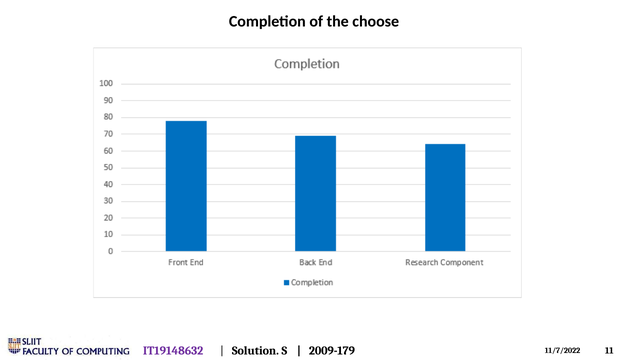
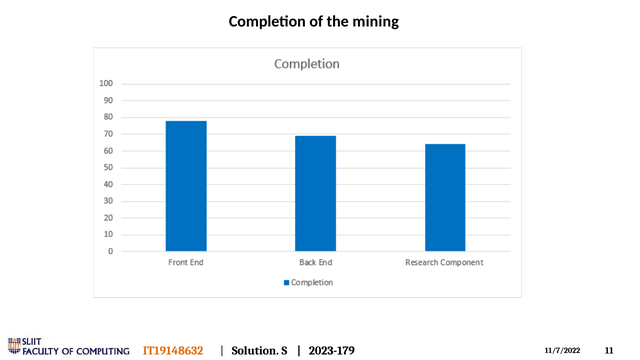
choose: choose -> mining
IT19148632 colour: purple -> orange
2009-179: 2009-179 -> 2023-179
